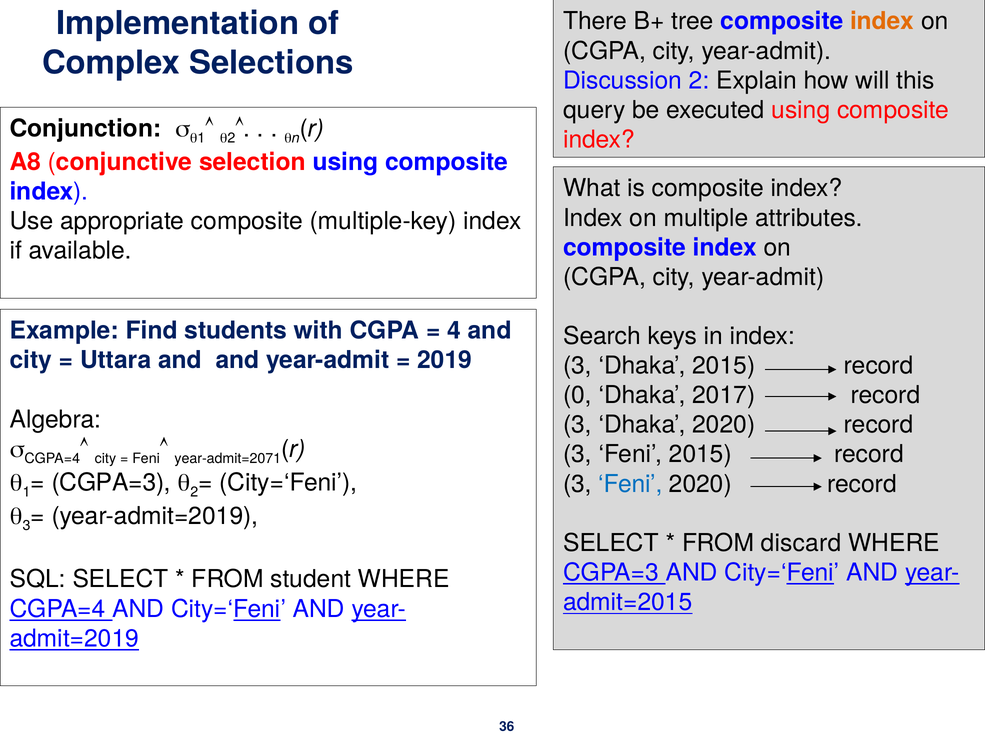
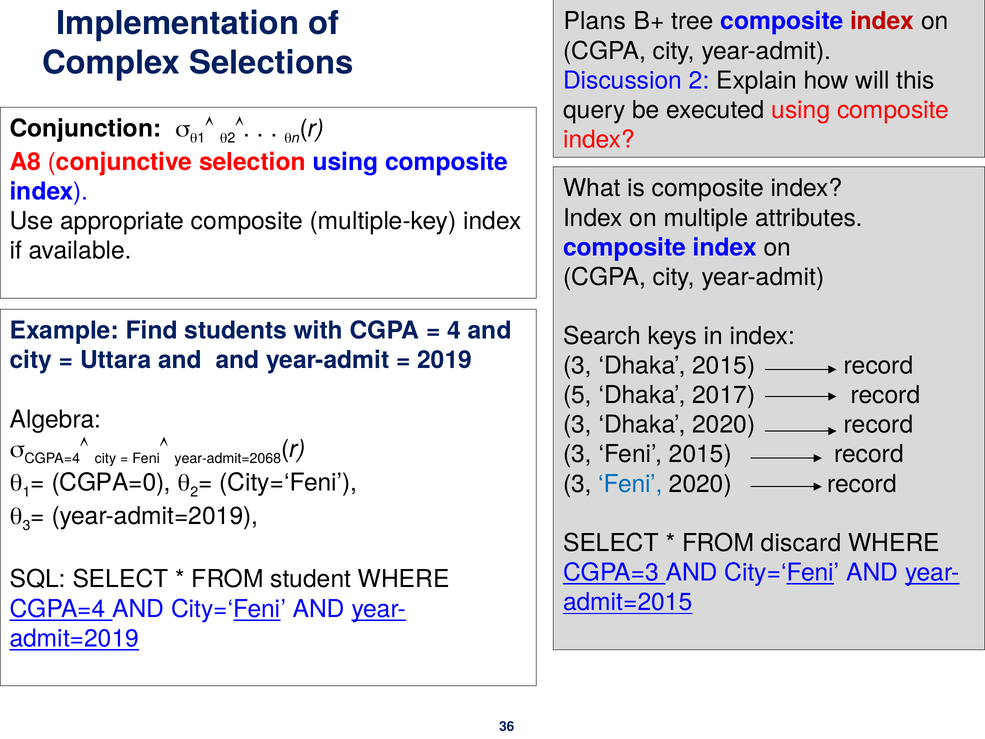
There: There -> Plans
index at (882, 21) colour: orange -> red
0: 0 -> 5
year-admit=2071: year-admit=2071 -> year-admit=2068
CGPA=3 at (111, 482): CGPA=3 -> CGPA=0
